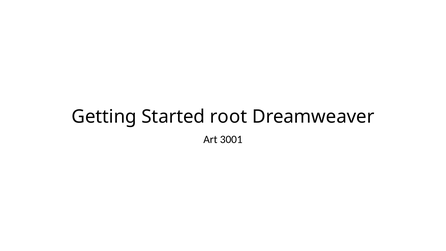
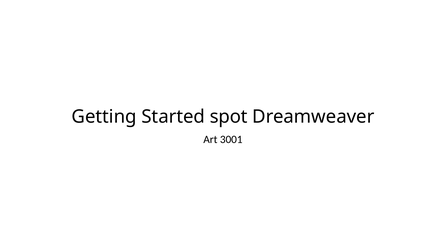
root: root -> spot
